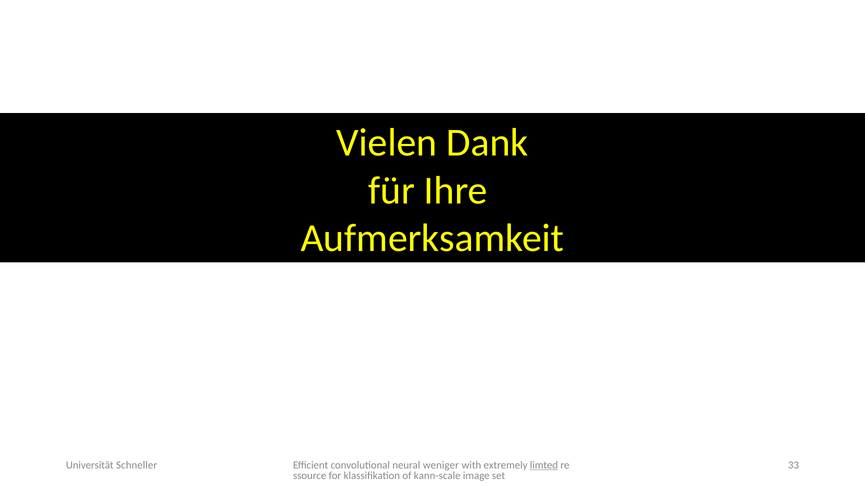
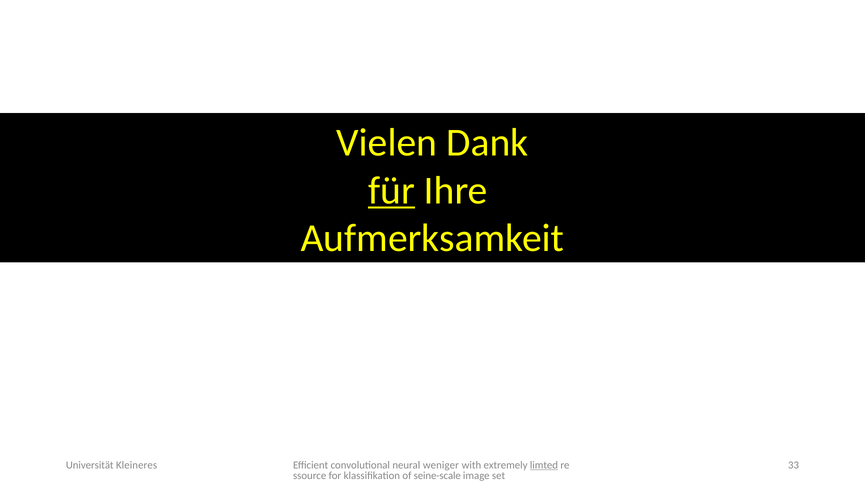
für underline: none -> present
Schneller: Schneller -> Kleineres
kann-scale: kann-scale -> seine-scale
